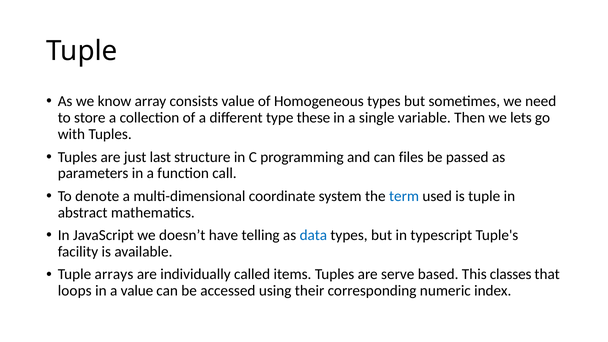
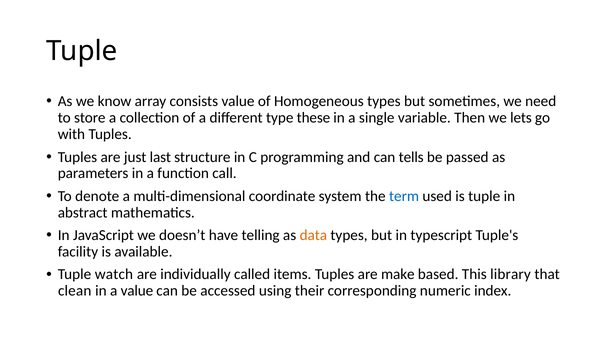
files: files -> tells
data colour: blue -> orange
arrays: arrays -> watch
serve: serve -> make
classes: classes -> library
loops: loops -> clean
